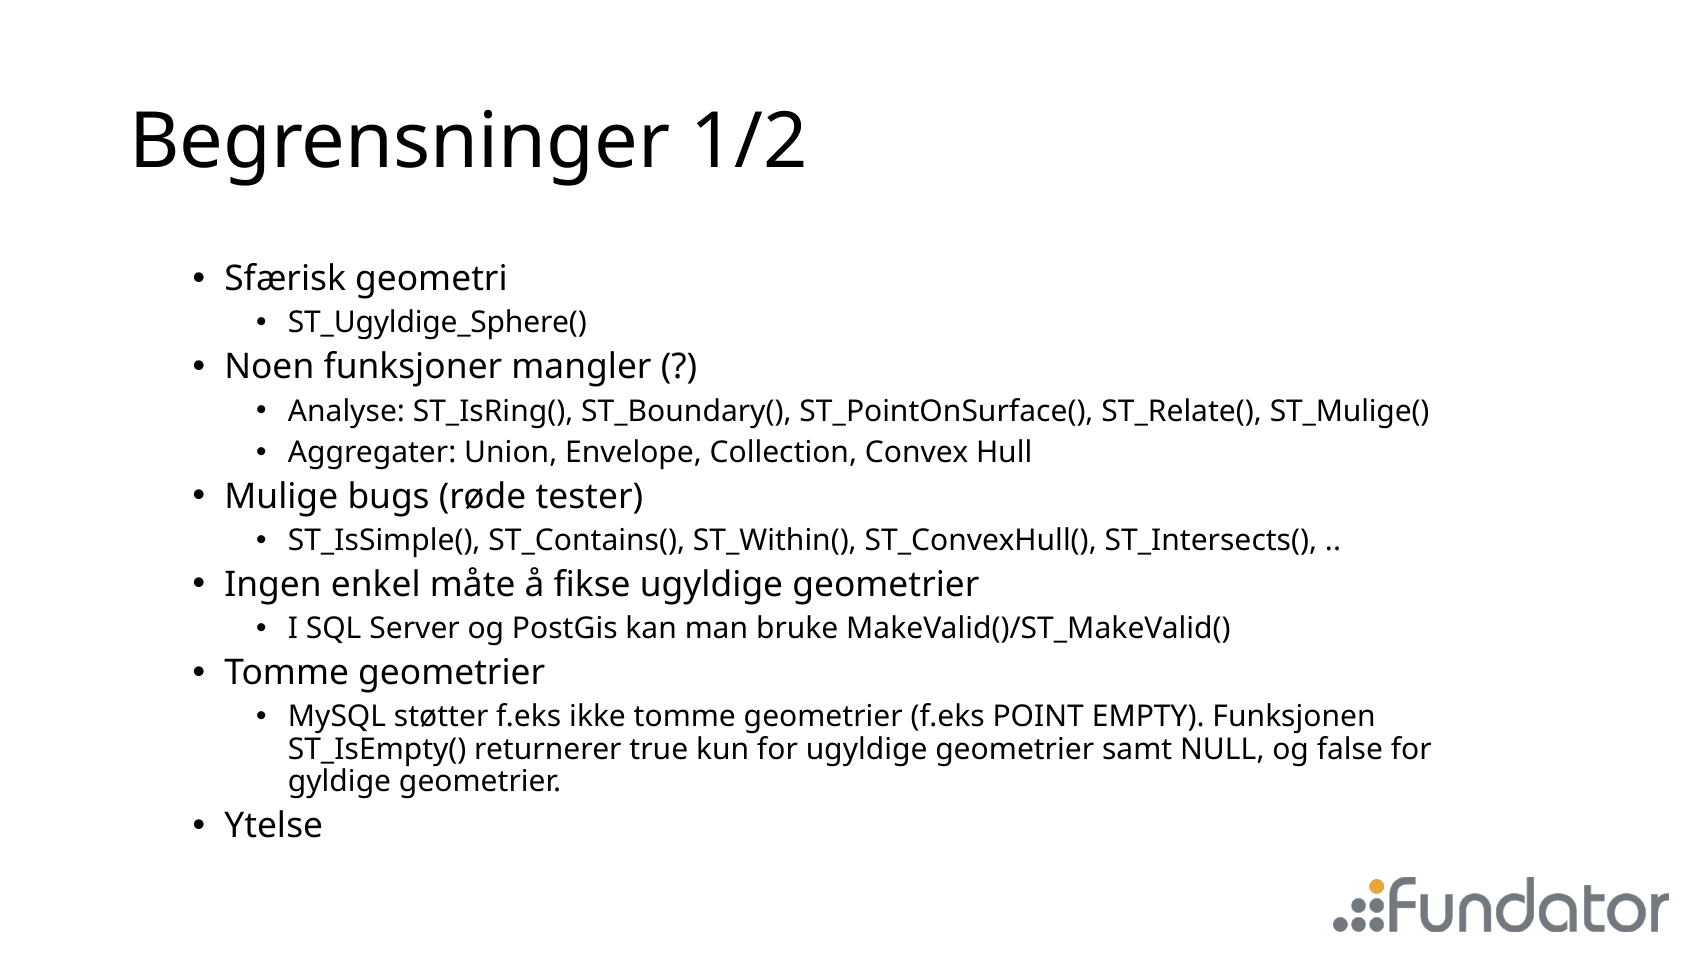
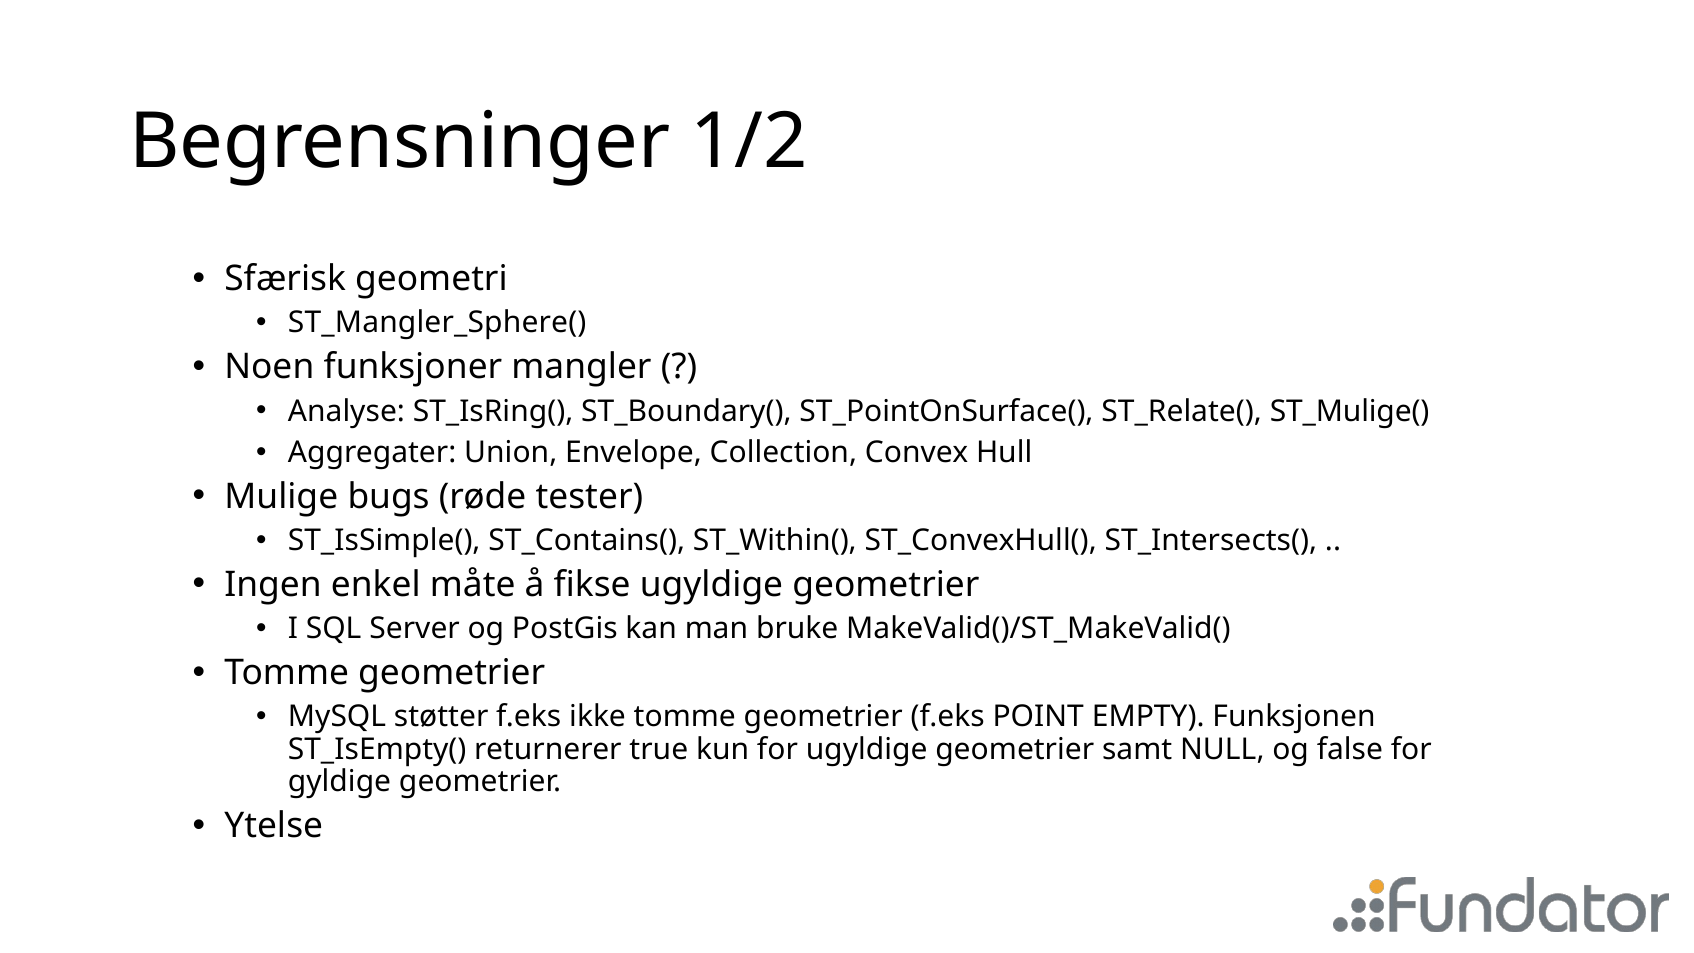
ST_Ugyldige_Sphere(: ST_Ugyldige_Sphere( -> ST_Mangler_Sphere(
